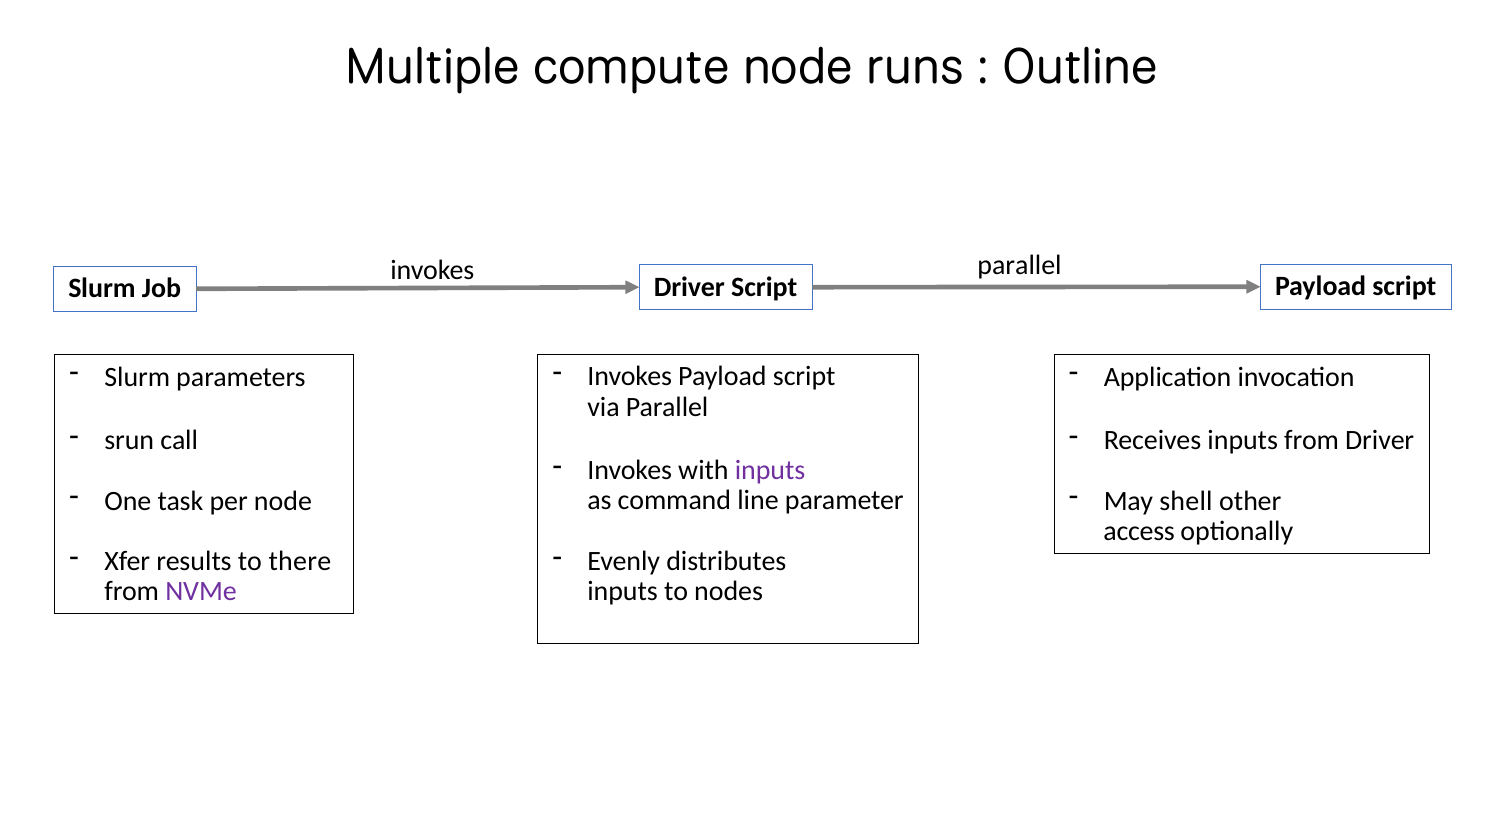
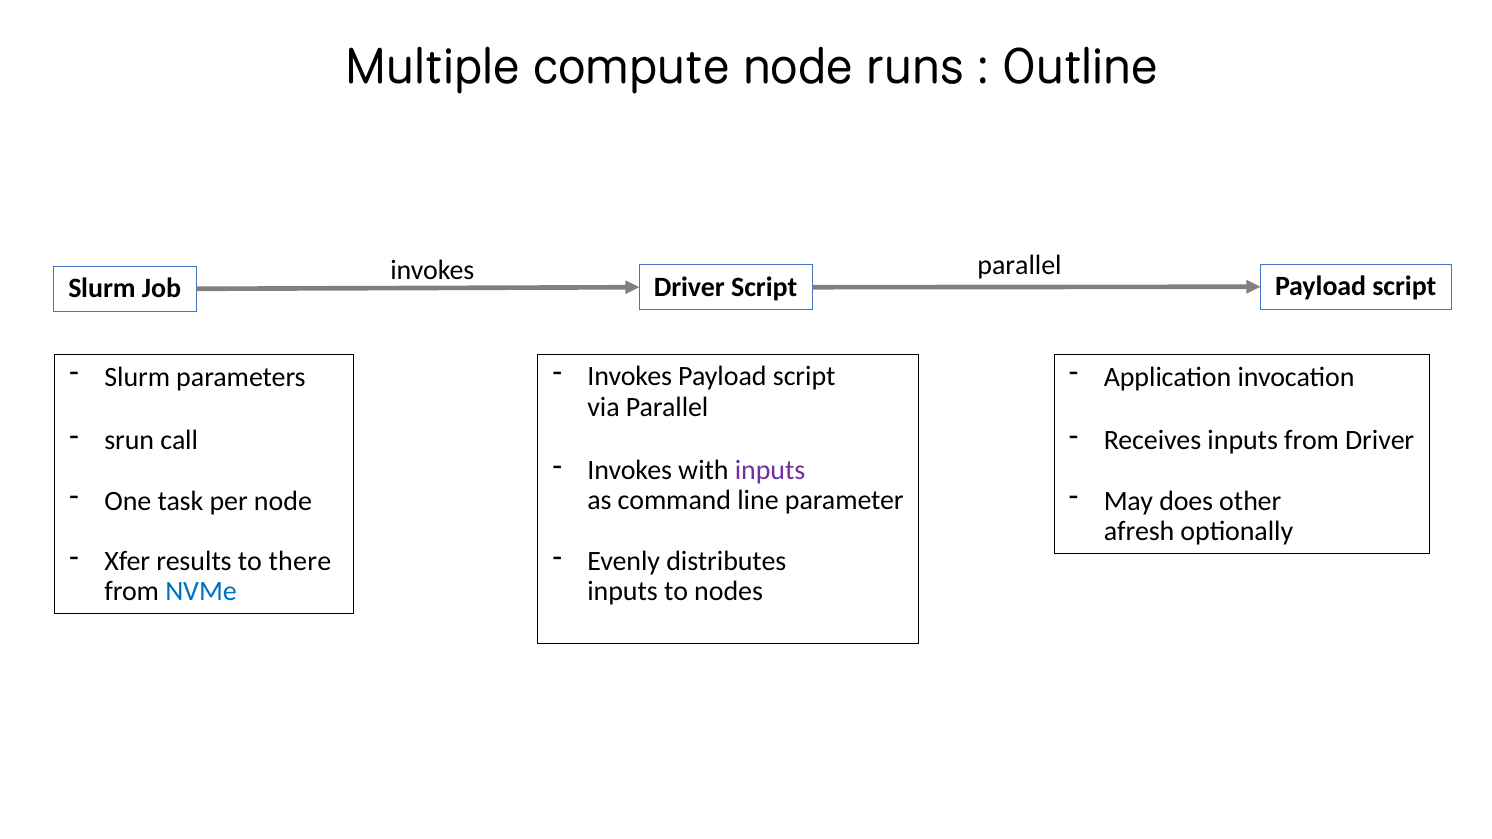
shell: shell -> does
access: access -> afresh
NVMe colour: purple -> blue
